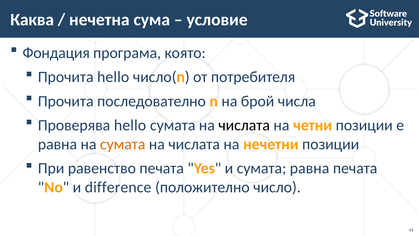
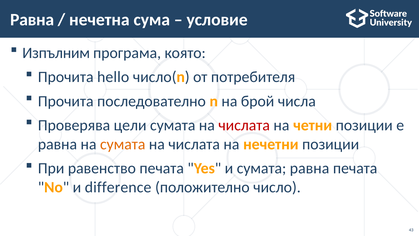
Каква at (32, 20): Каква -> Равна
Фондация: Фондация -> Изпълним
Проверява hello: hello -> цели
числата at (244, 125) colour: black -> red
